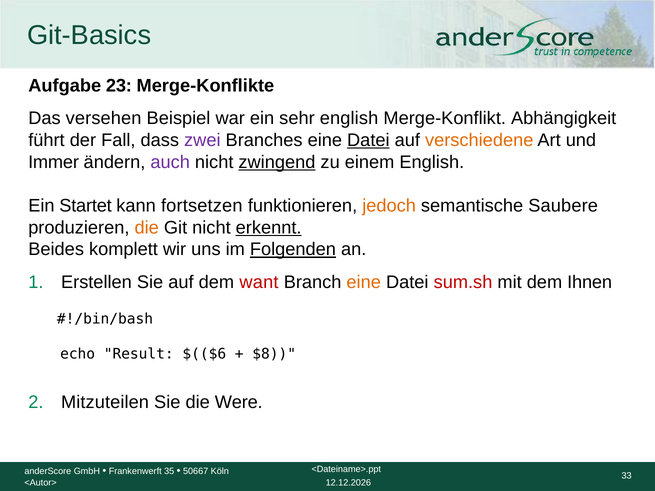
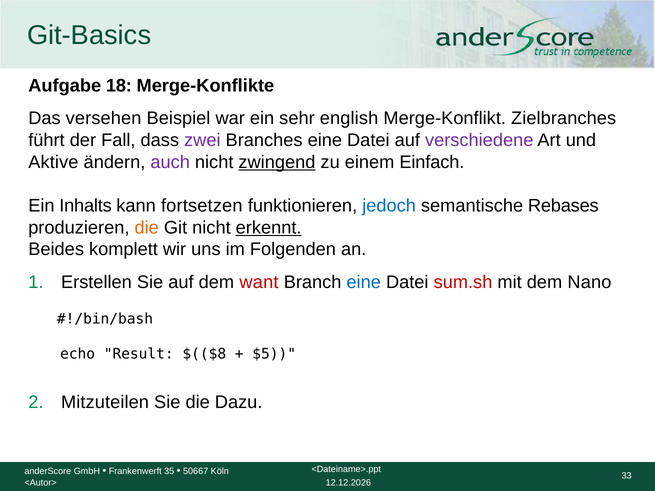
23: 23 -> 18
Abhängigkeit: Abhängigkeit -> Zielbranches
Datei at (368, 140) underline: present -> none
verschiedene colour: orange -> purple
Immer: Immer -> Aktive
einem English: English -> Einfach
Startet: Startet -> Inhalts
jedoch colour: orange -> blue
Saubere: Saubere -> Rebases
Folgenden underline: present -> none
eine at (364, 282) colour: orange -> blue
Ihnen: Ihnen -> Nano
$(($6: $(($6 -> $(($8
$8: $8 -> $5
Were: Were -> Dazu
